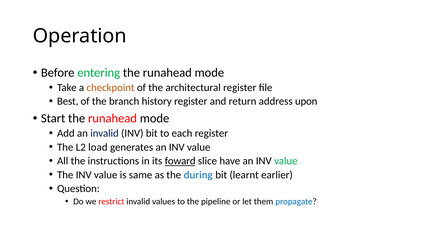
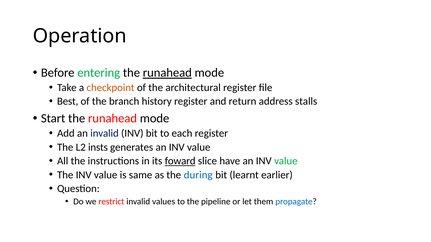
runahead at (167, 73) underline: none -> present
upon: upon -> stalls
load: load -> insts
